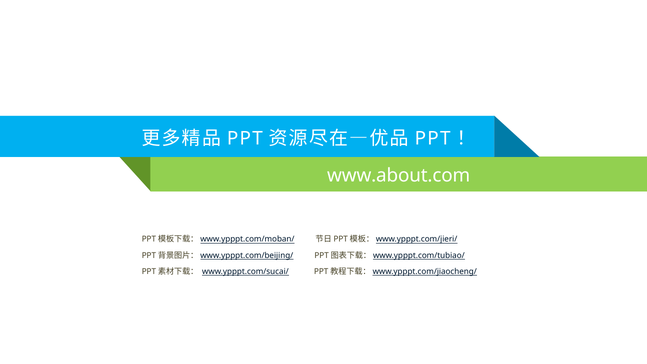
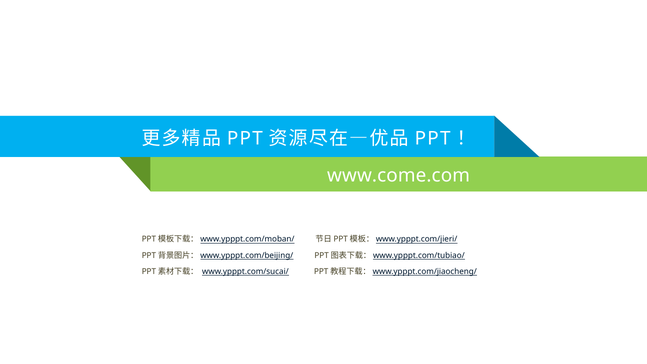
www.about.com: www.about.com -> www.come.com
